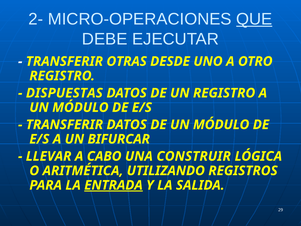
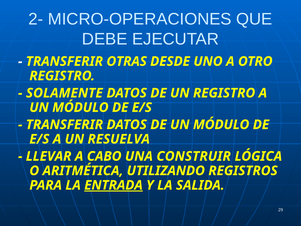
QUE underline: present -> none
DISPUESTAS: DISPUESTAS -> SOLAMENTE
BIFURCAR: BIFURCAR -> RESUELVA
